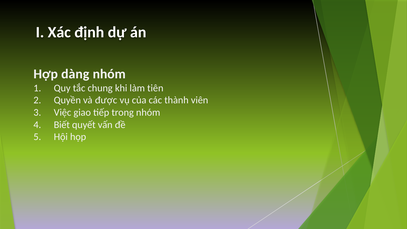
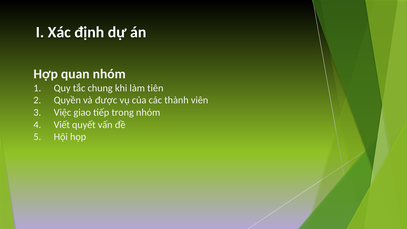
dàng: dàng -> quan
Biết: Biết -> Viết
